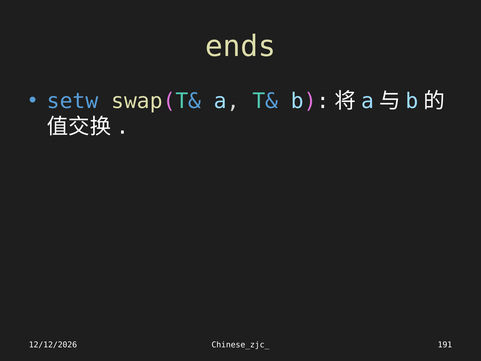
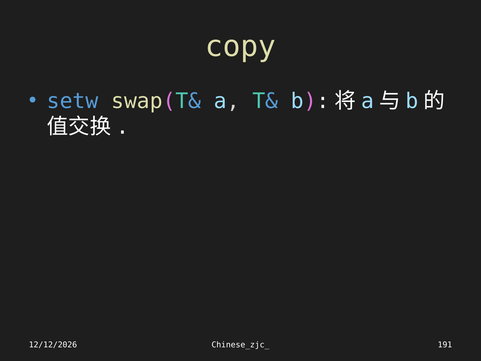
ends: ends -> copy
